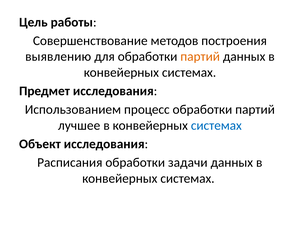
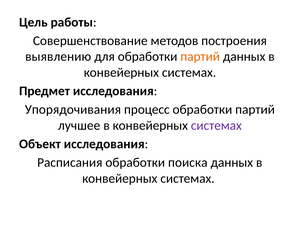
Использованием: Использованием -> Упорядочивания
системах at (216, 125) colour: blue -> purple
задачи: задачи -> поиска
